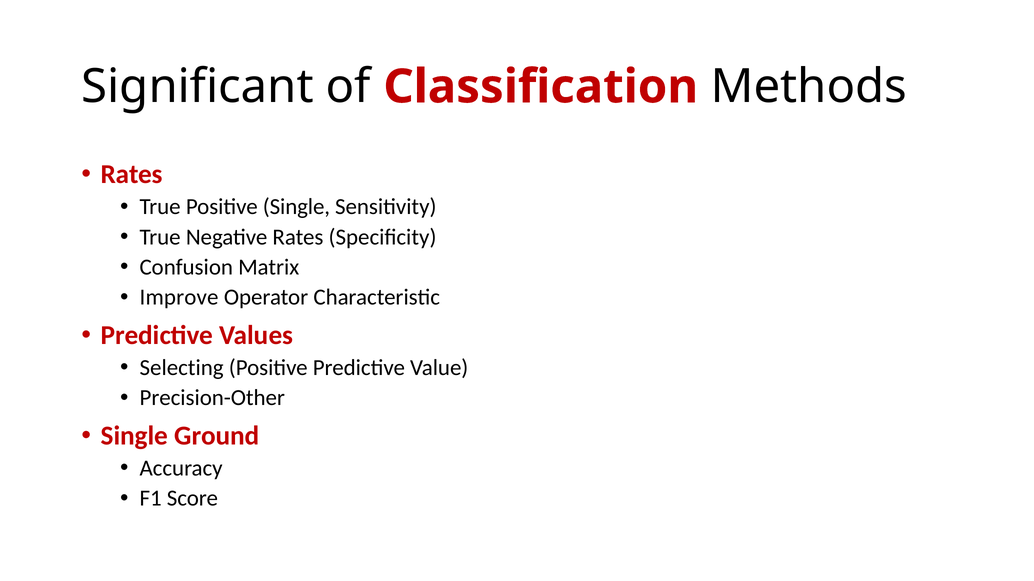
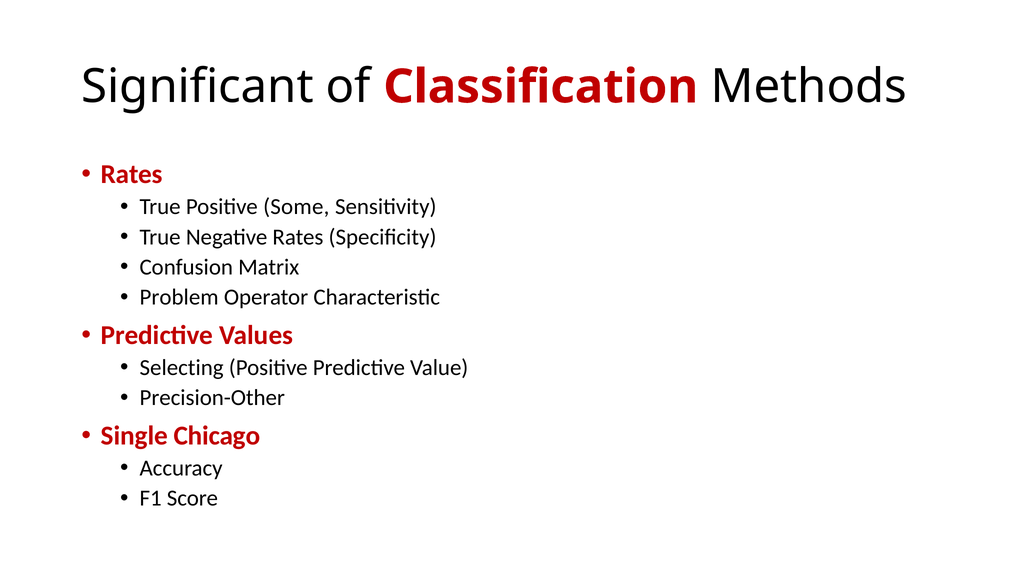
Positive Single: Single -> Some
Improve: Improve -> Problem
Ground: Ground -> Chicago
